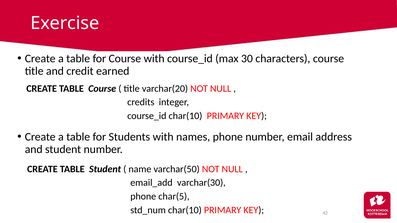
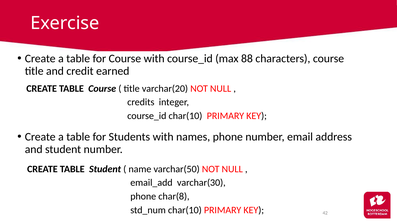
30: 30 -> 88
char(5: char(5 -> char(8
